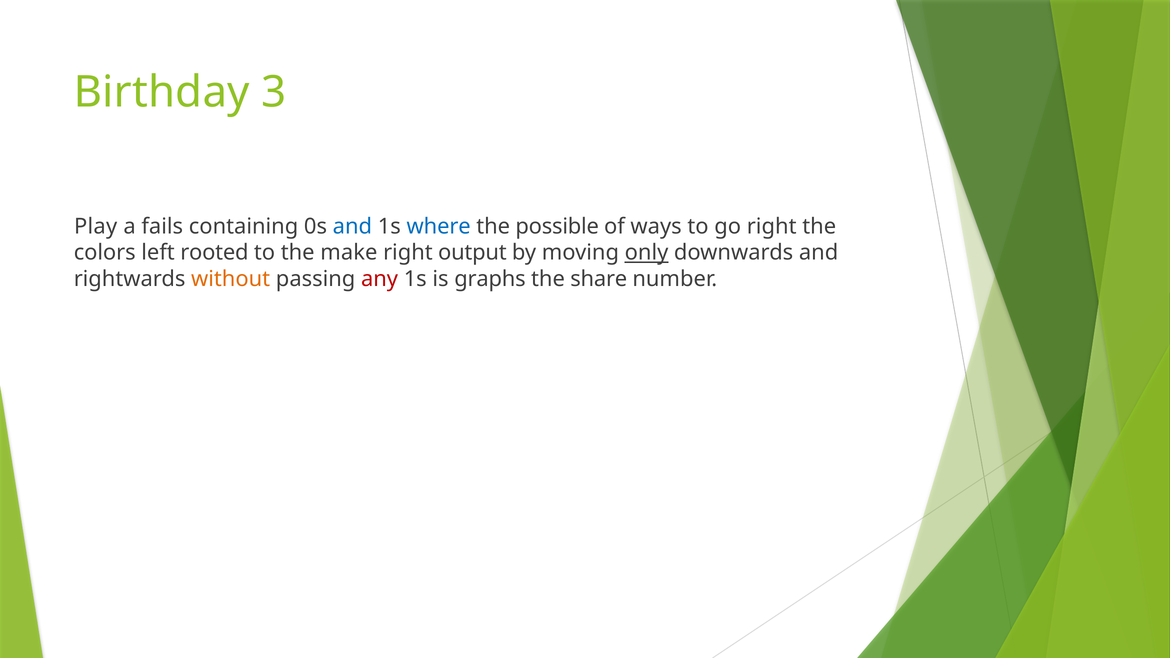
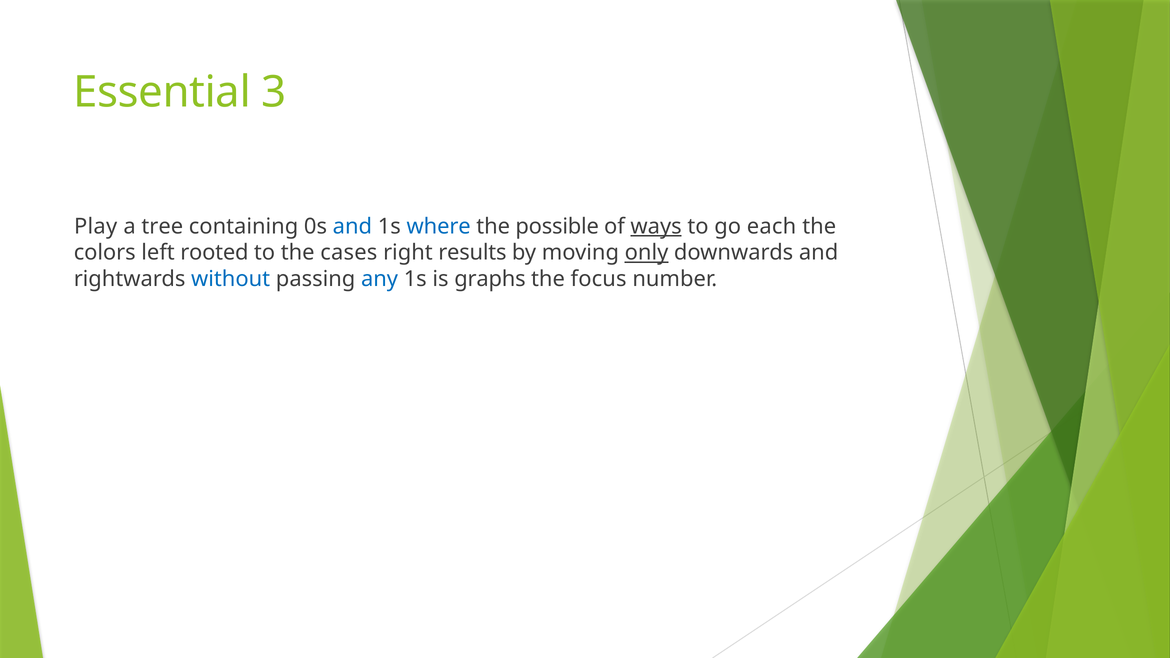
Birthday: Birthday -> Essential
fails: fails -> tree
ways underline: none -> present
go right: right -> each
make: make -> cases
output: output -> results
without colour: orange -> blue
any colour: red -> blue
share: share -> focus
